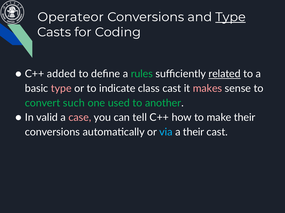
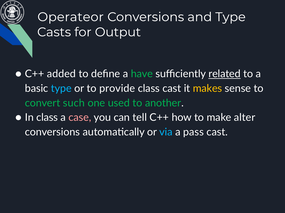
Type at (231, 17) underline: present -> none
Coding: Coding -> Output
rules: rules -> have
type at (61, 89) colour: pink -> light blue
indicate: indicate -> provide
makes colour: pink -> yellow
In valid: valid -> class
make their: their -> alter
a their: their -> pass
